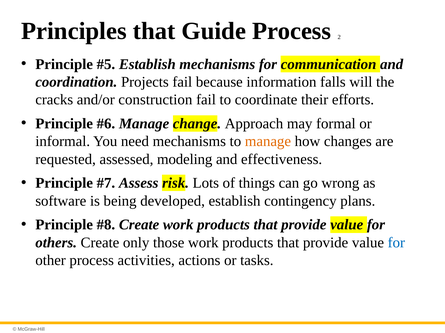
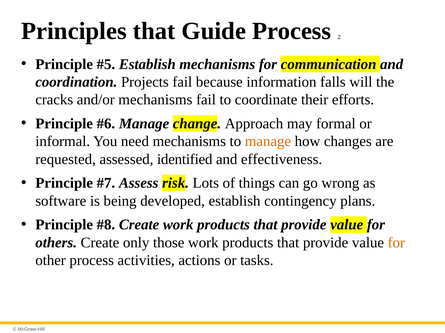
and/or construction: construction -> mechanisms
modeling: modeling -> identified
for at (396, 243) colour: blue -> orange
